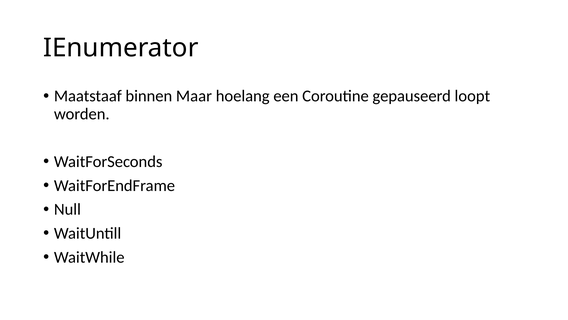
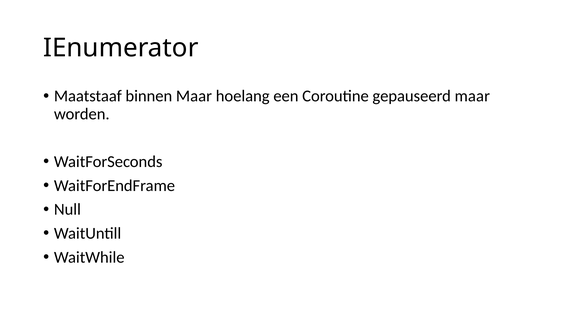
gepauseerd loopt: loopt -> maar
